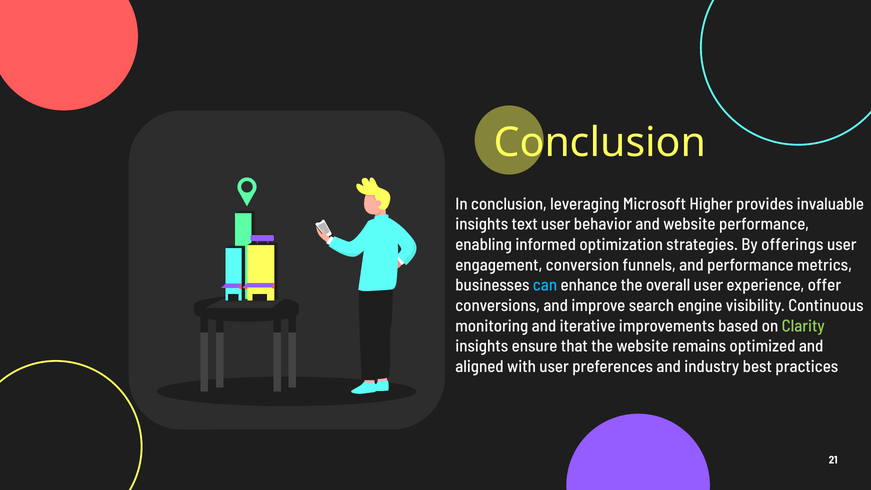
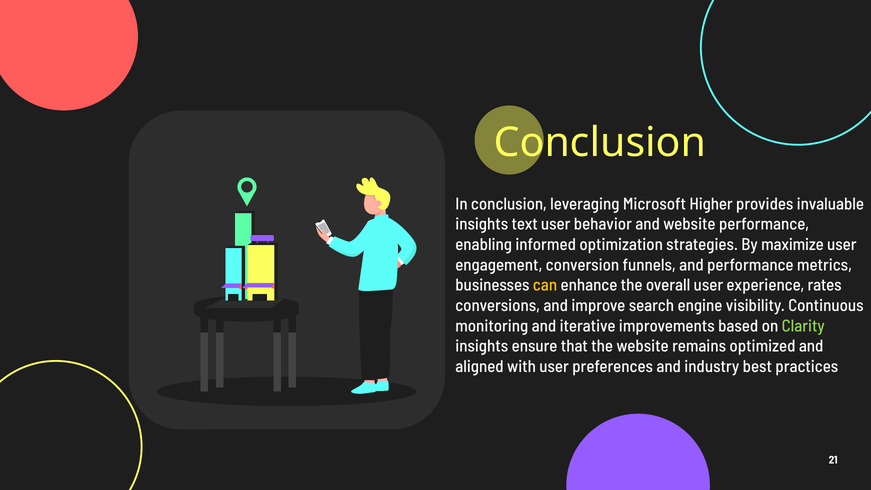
offerings: offerings -> maximize
can colour: light blue -> yellow
offer: offer -> rates
